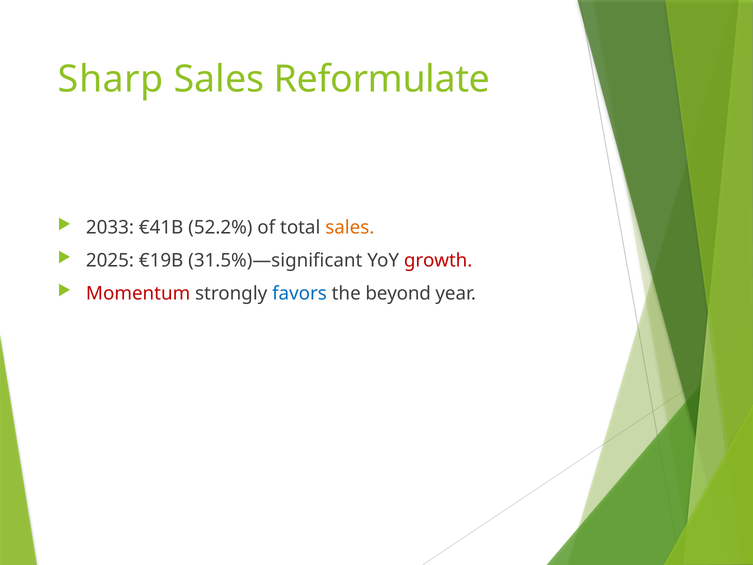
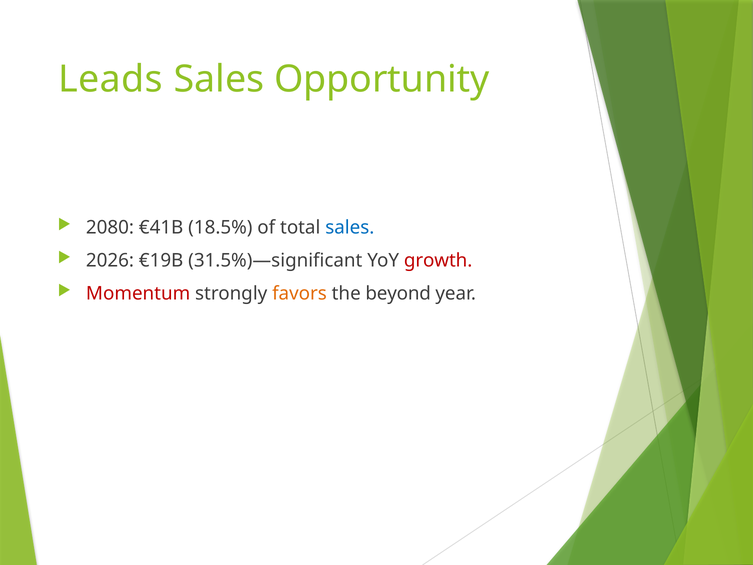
Sharp: Sharp -> Leads
Reformulate: Reformulate -> Opportunity
2033: 2033 -> 2080
52.2%: 52.2% -> 18.5%
sales at (350, 227) colour: orange -> blue
2025: 2025 -> 2026
favors colour: blue -> orange
